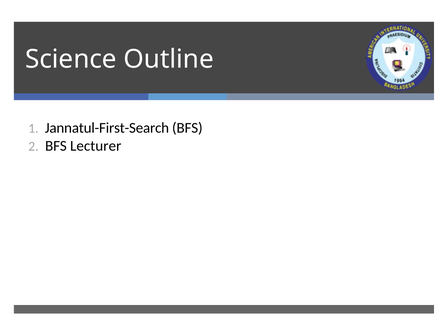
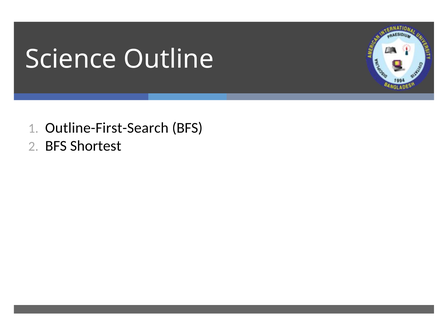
Jannatul-First-Search: Jannatul-First-Search -> Outline-First-Search
Lecturer: Lecturer -> Shortest
